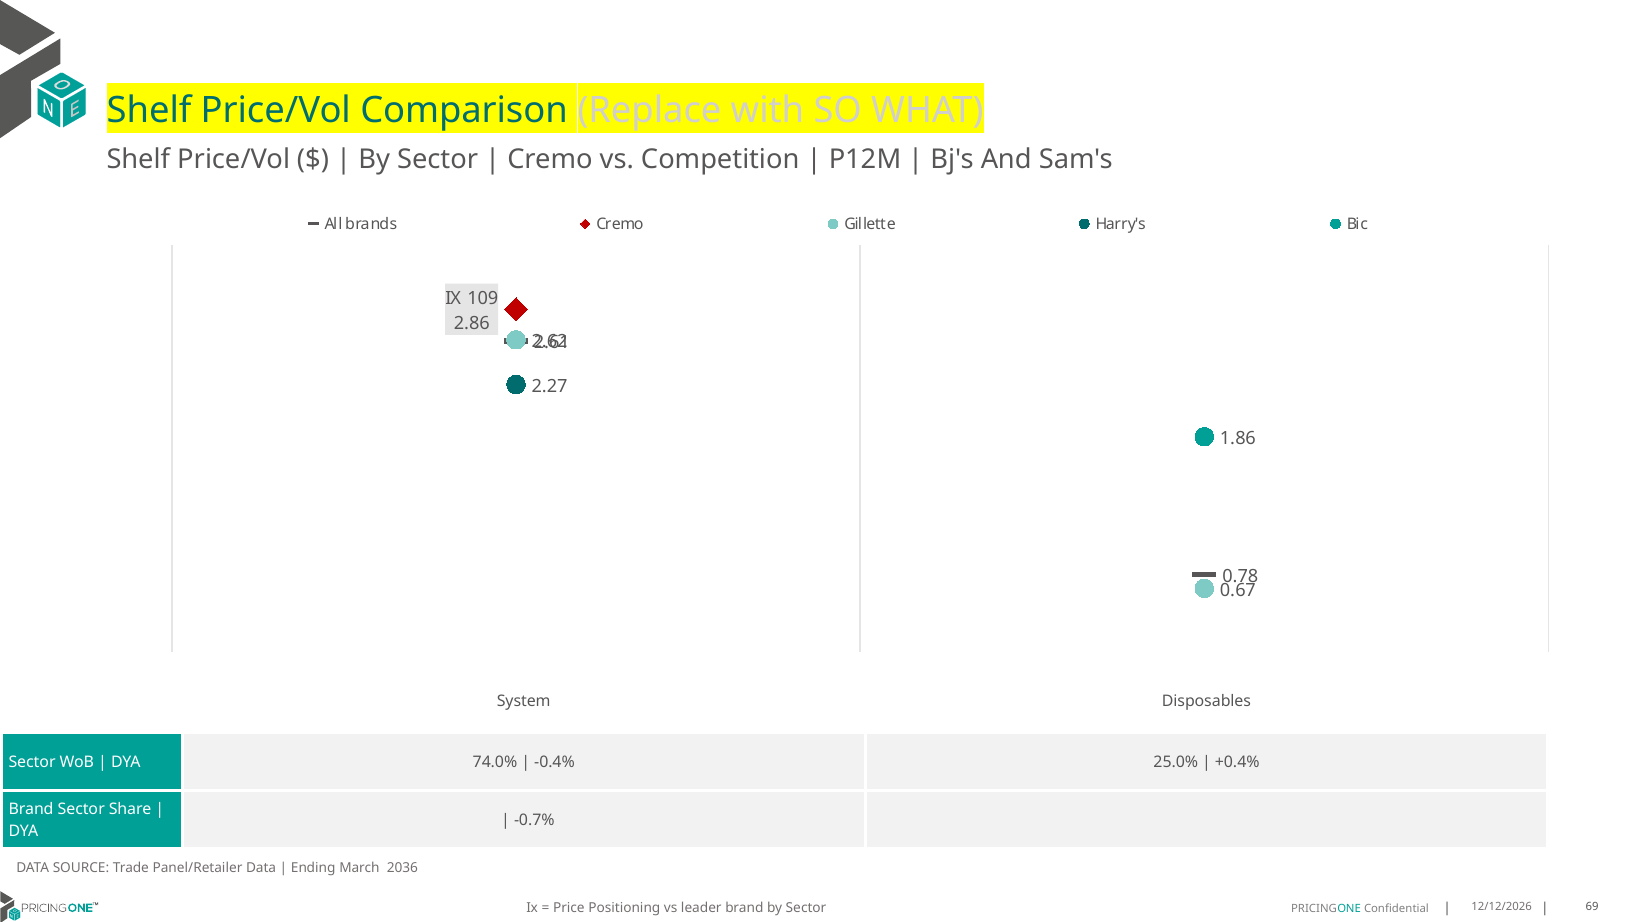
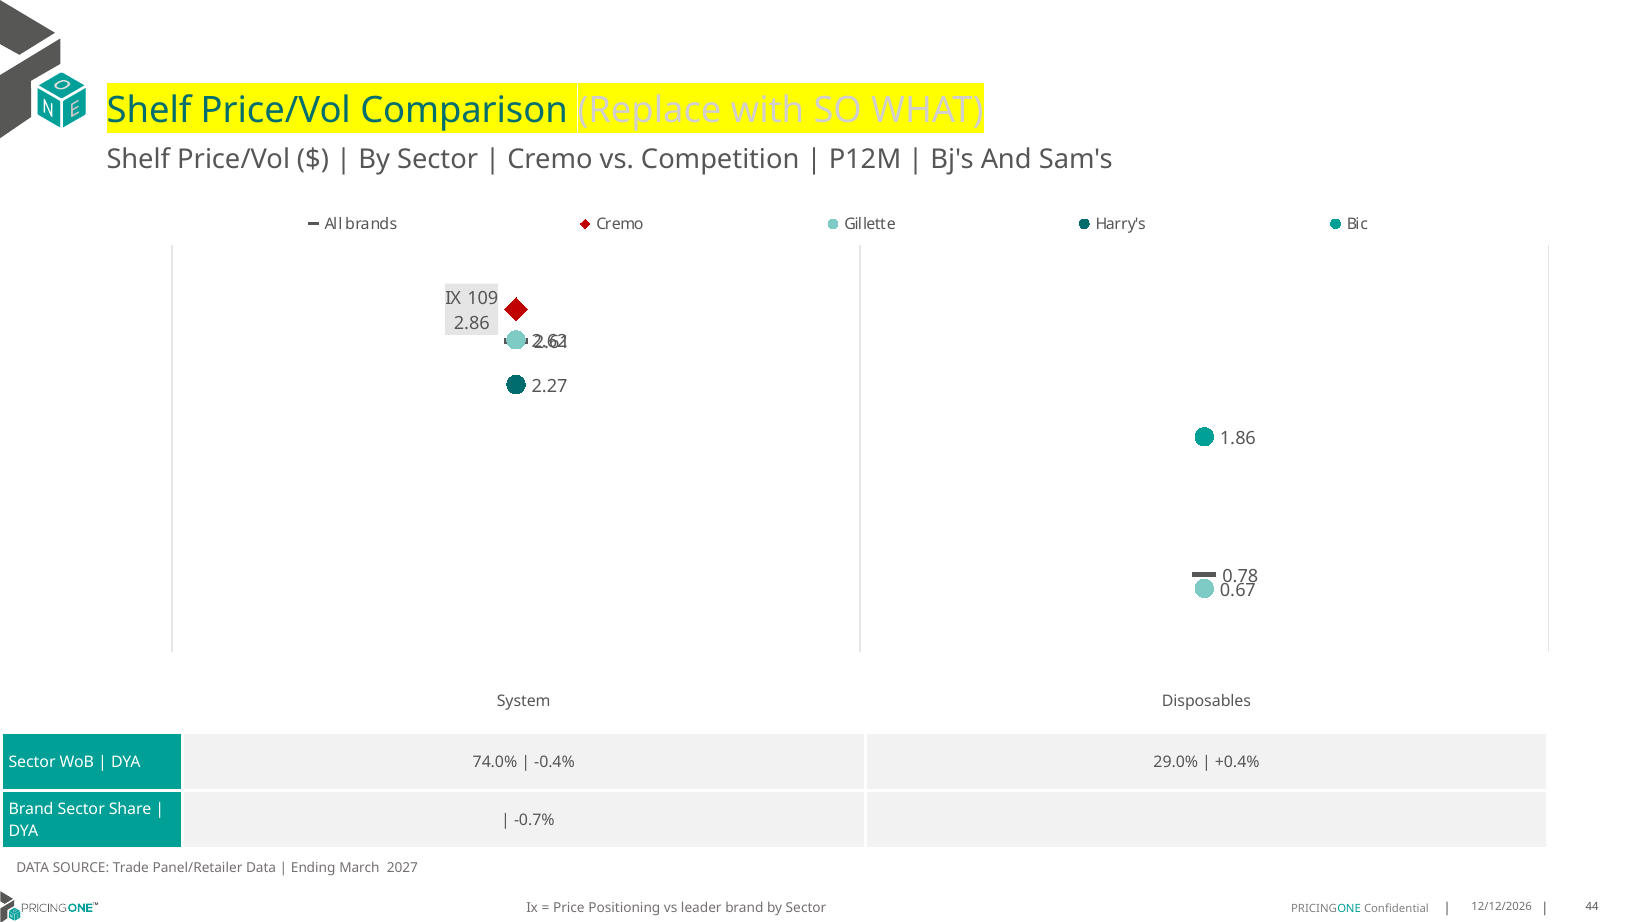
25.0%: 25.0% -> 29.0%
2036: 2036 -> 2027
69: 69 -> 44
